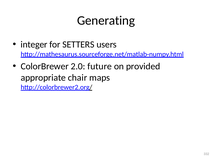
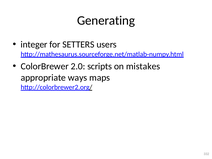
future: future -> scripts
provided: provided -> mistakes
chair: chair -> ways
